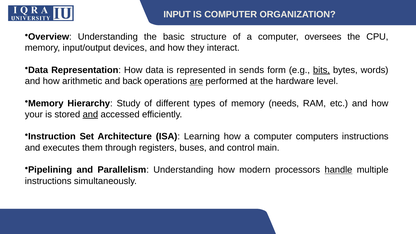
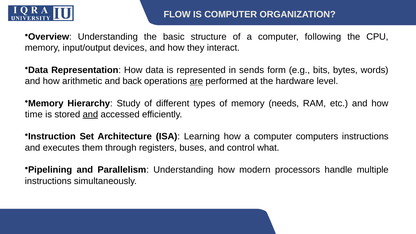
INPUT: INPUT -> FLOW
oversees: oversees -> following
bits underline: present -> none
your: your -> time
main: main -> what
handle underline: present -> none
